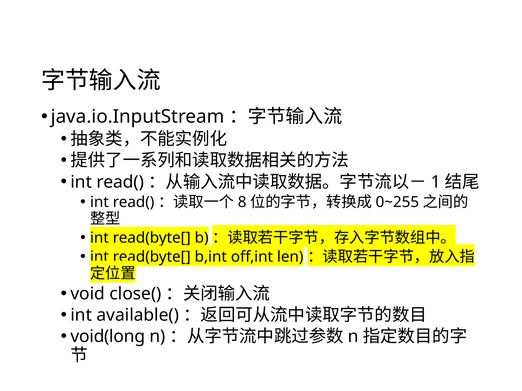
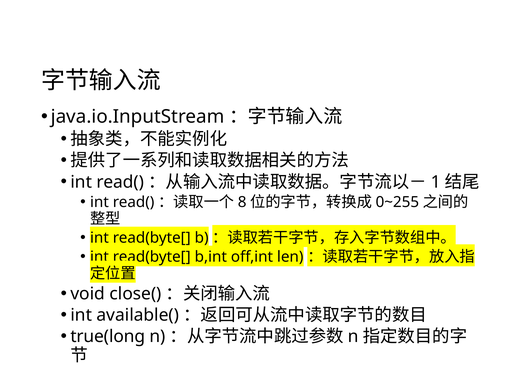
void(long: void(long -> true(long
